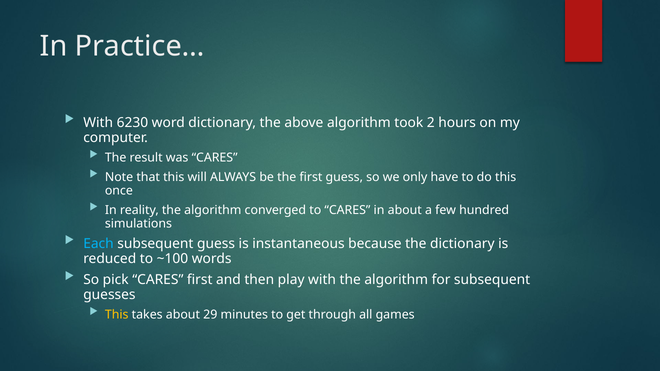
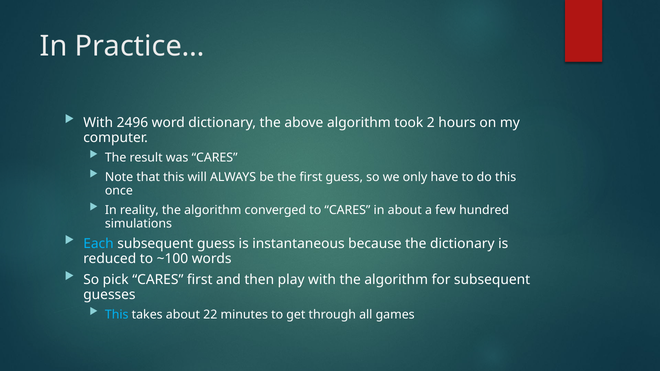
6230: 6230 -> 2496
This at (117, 315) colour: yellow -> light blue
29: 29 -> 22
